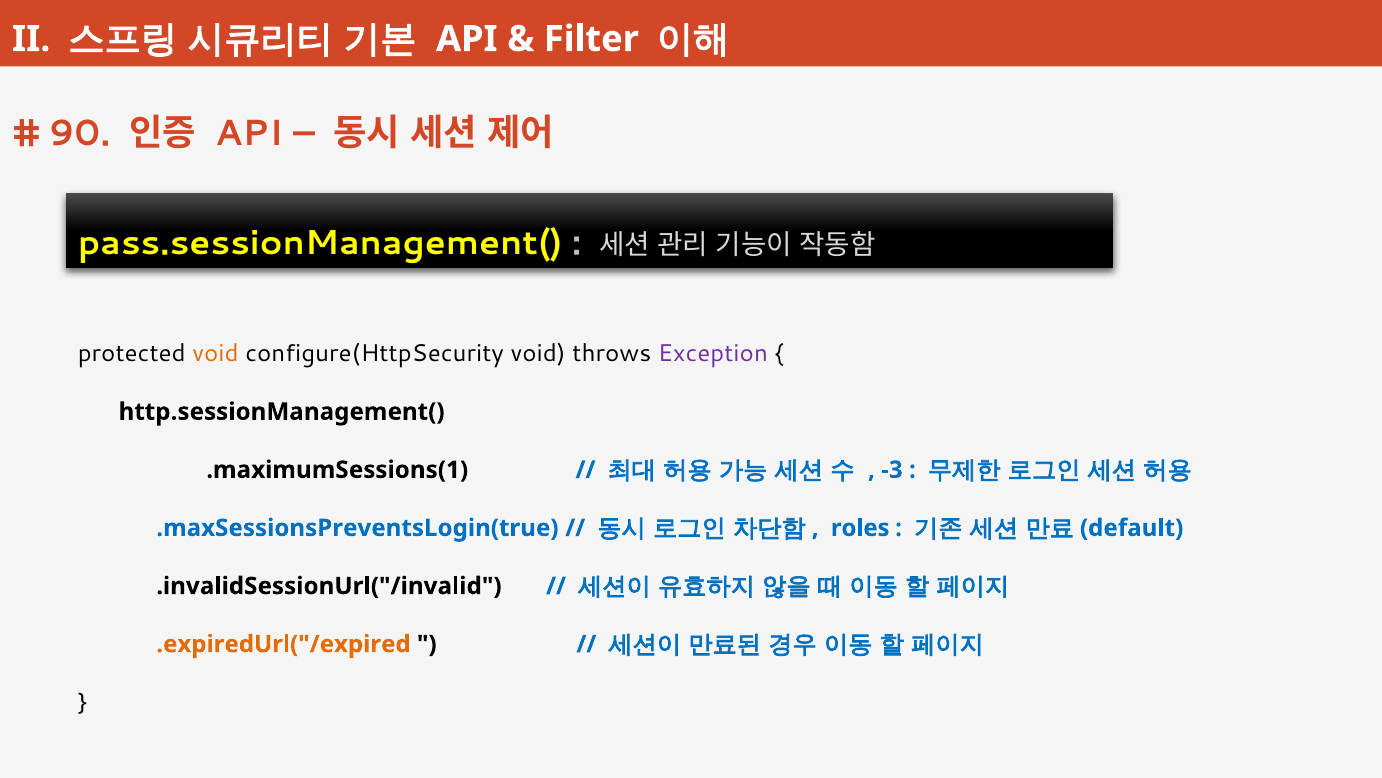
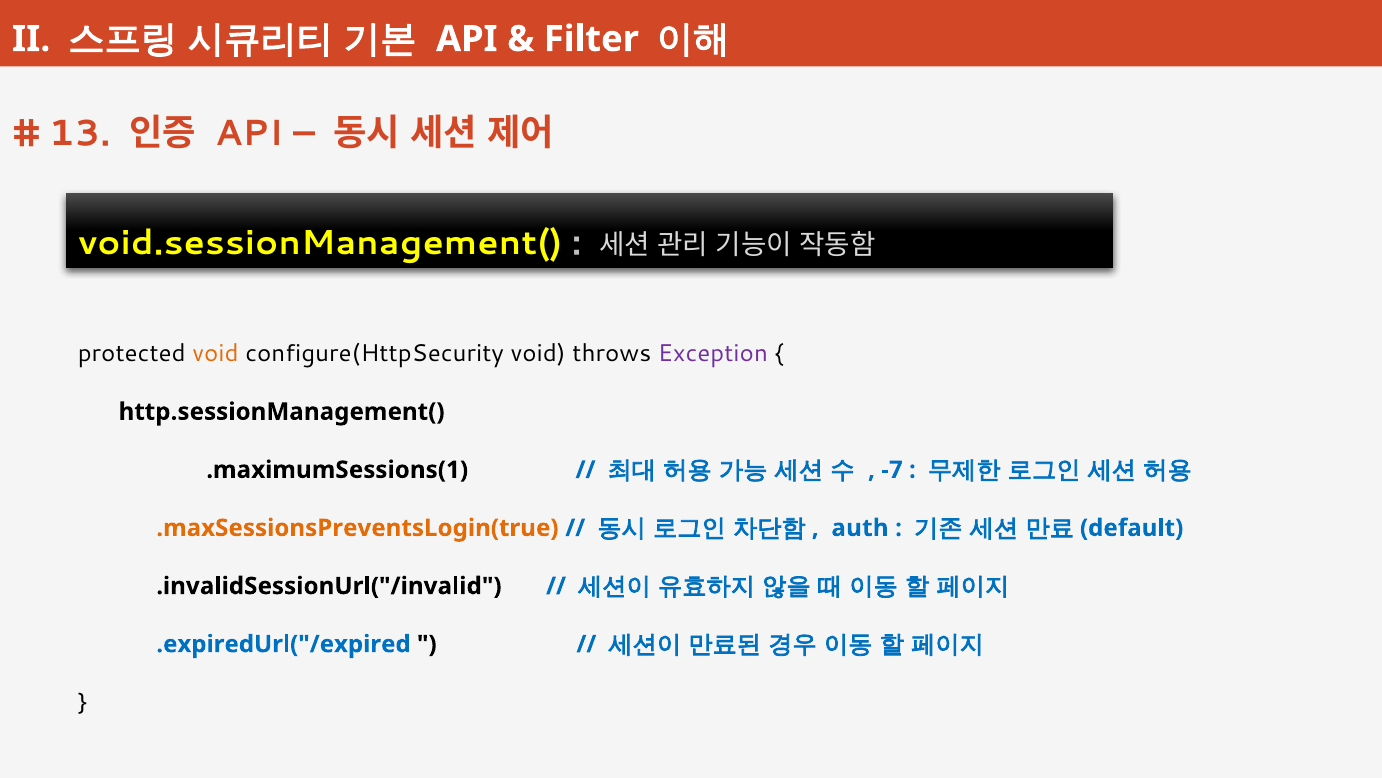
90: 90 -> 13
pass.sessionManagement(: pass.sessionManagement( -> void.sessionManagement(
-3: -3 -> -7
.maxSessionsPreventsLogin(true colour: blue -> orange
roles: roles -> auth
.expiredUrl("/expired colour: orange -> blue
